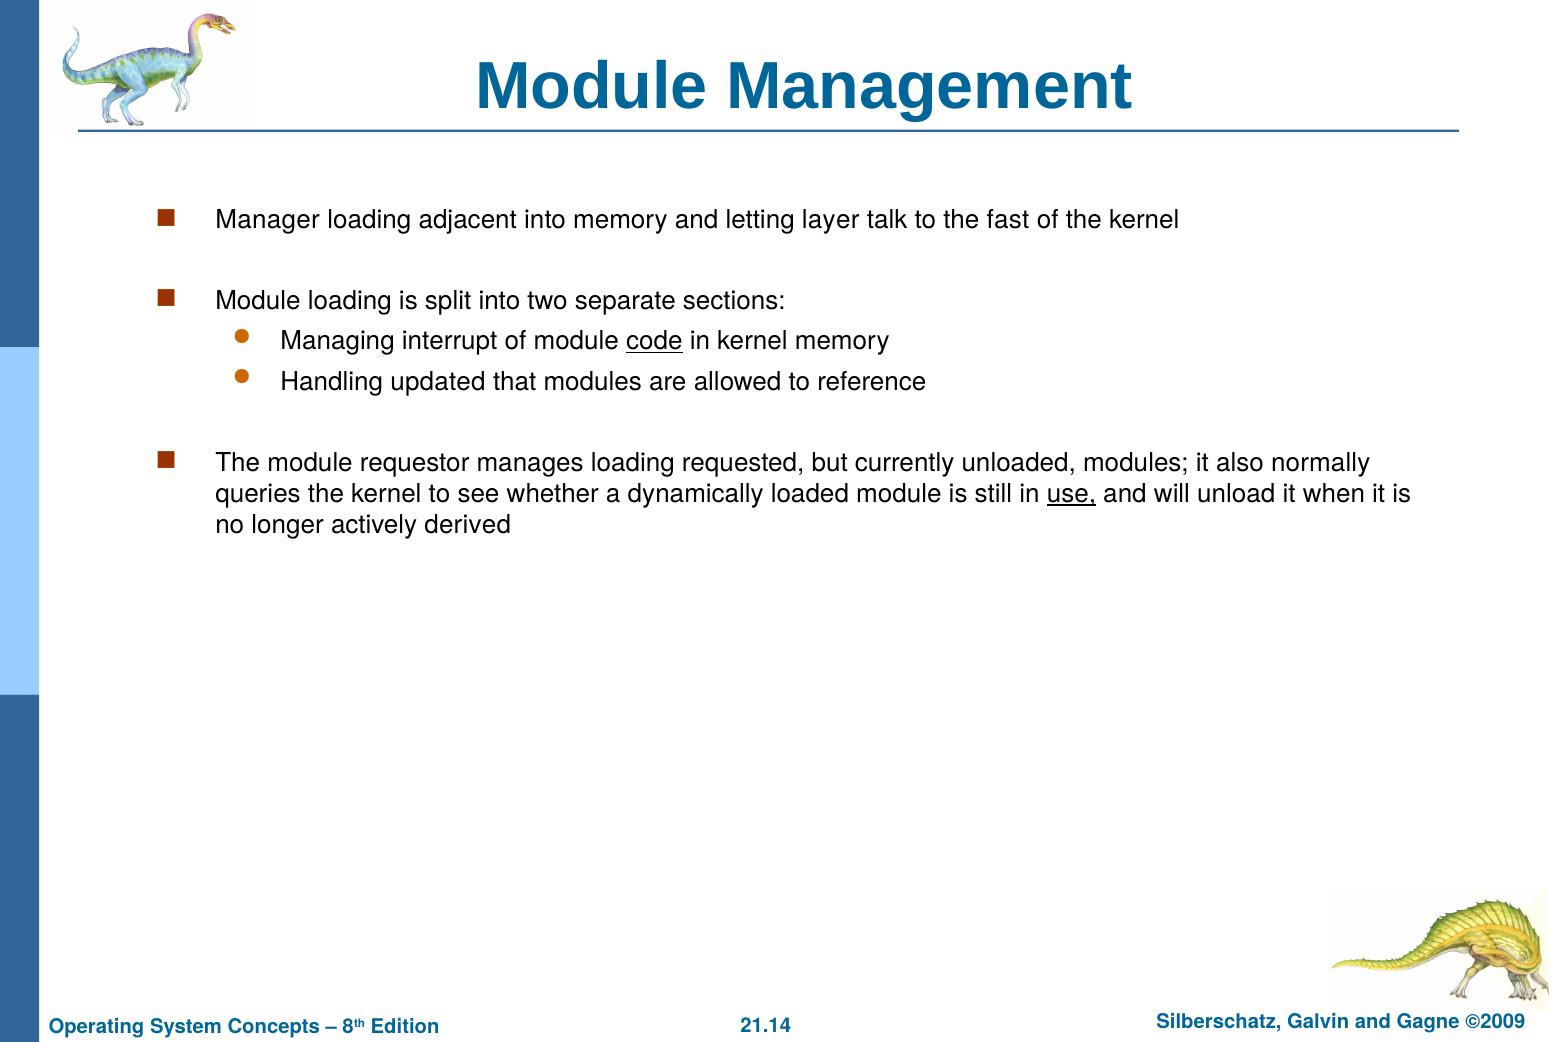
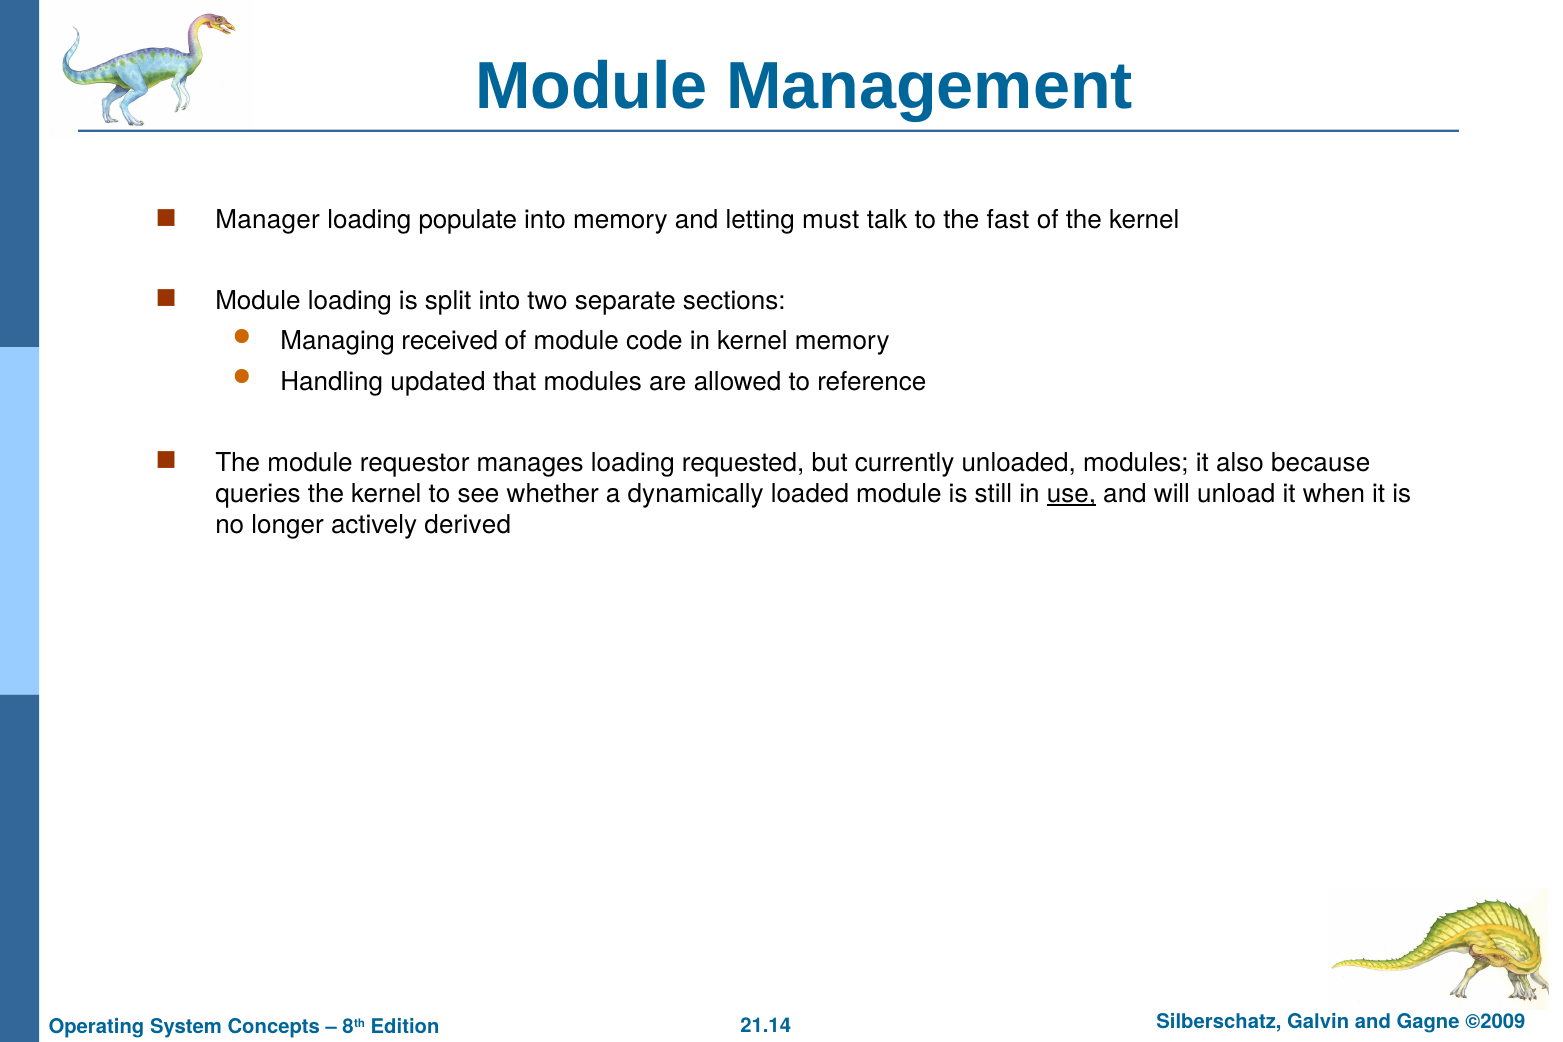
adjacent: adjacent -> populate
layer: layer -> must
interrupt: interrupt -> received
code underline: present -> none
normally: normally -> because
